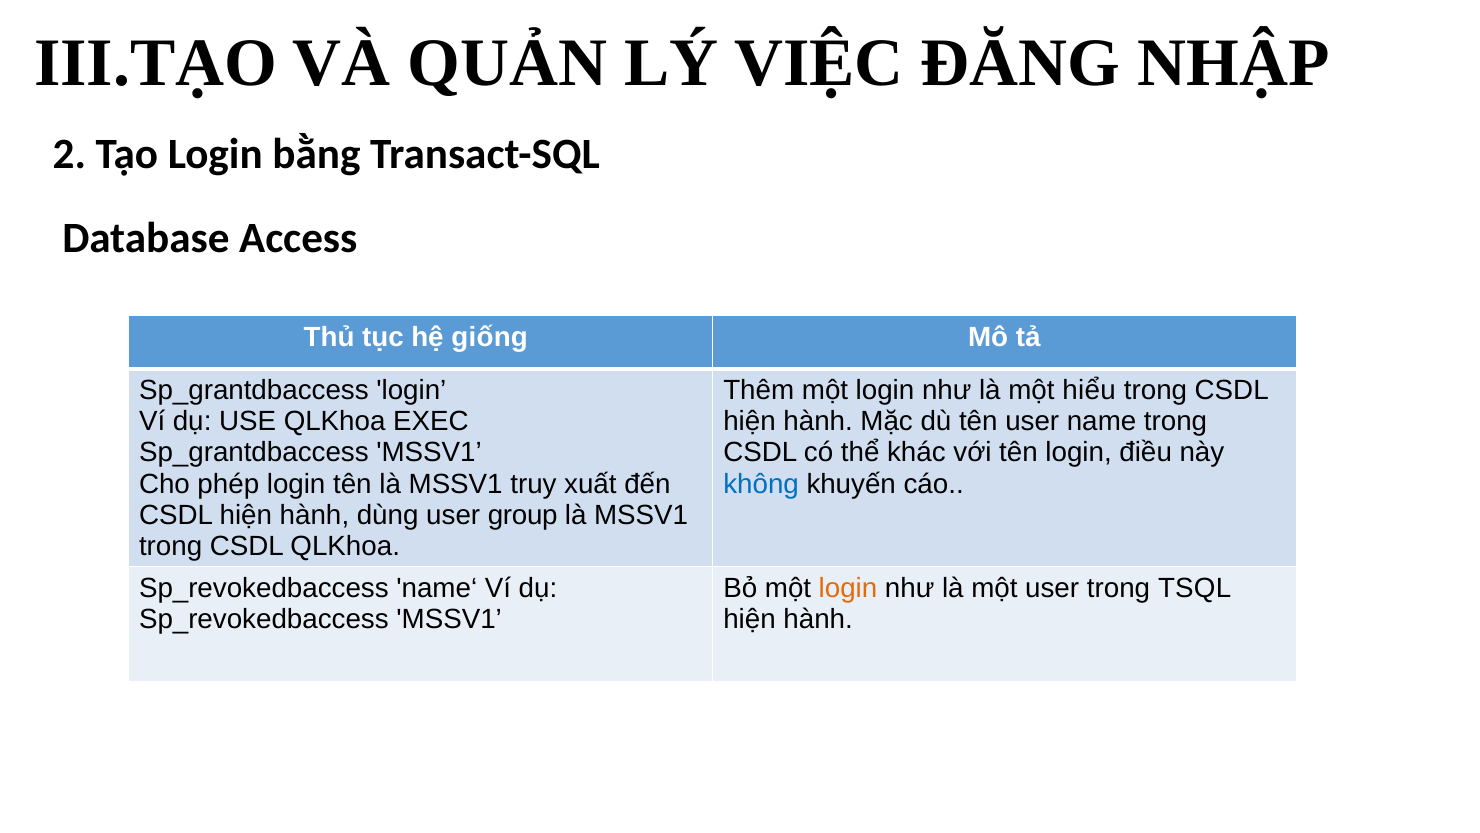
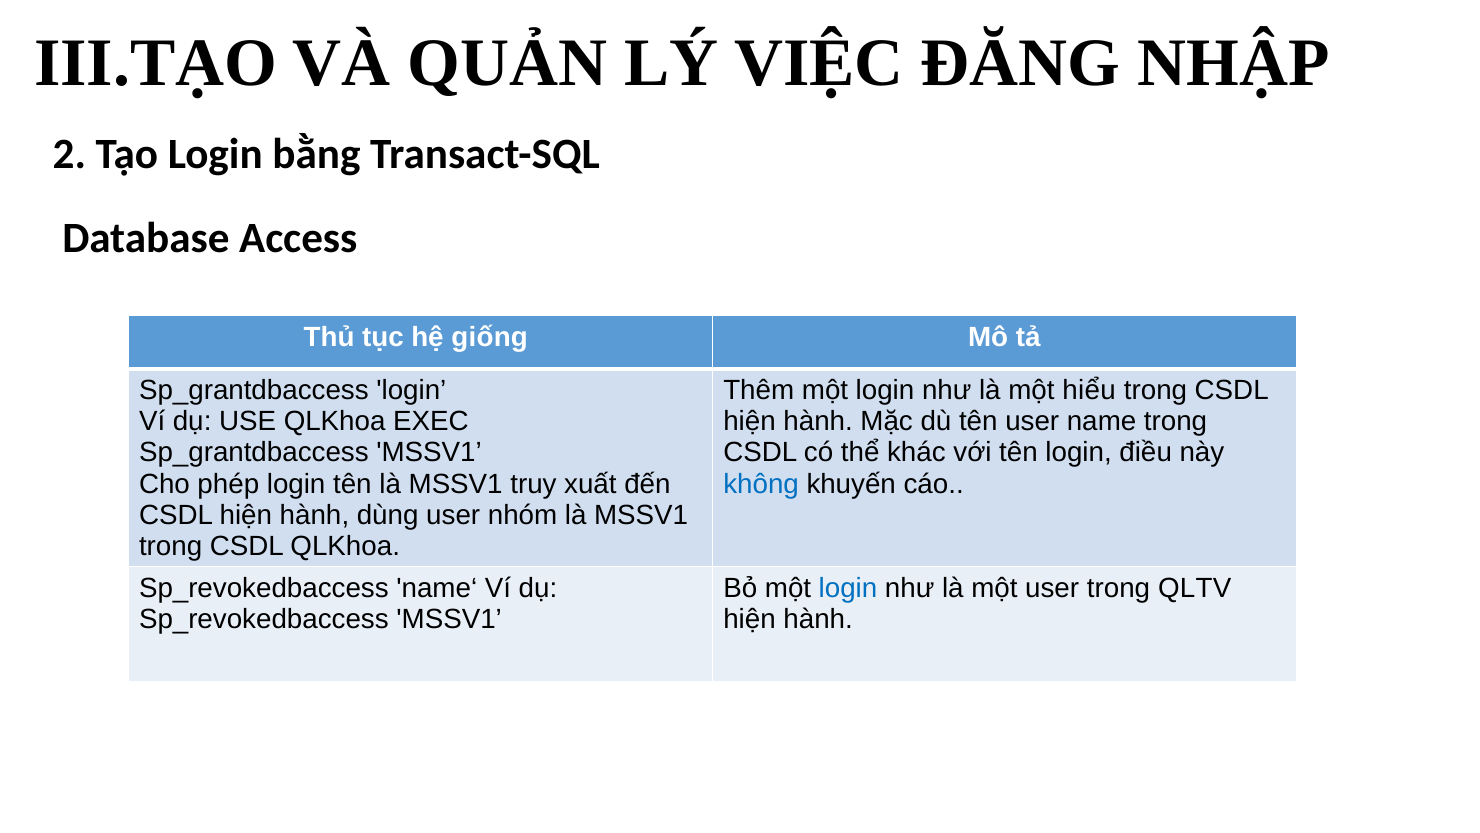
group: group -> nhóm
login at (848, 588) colour: orange -> blue
TSQL: TSQL -> QLTV
